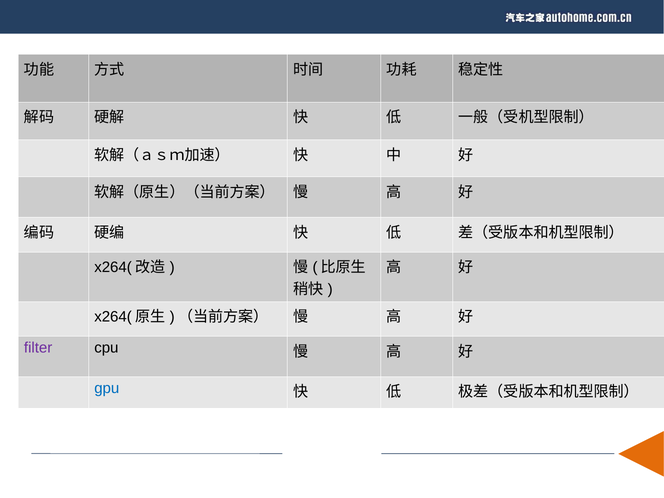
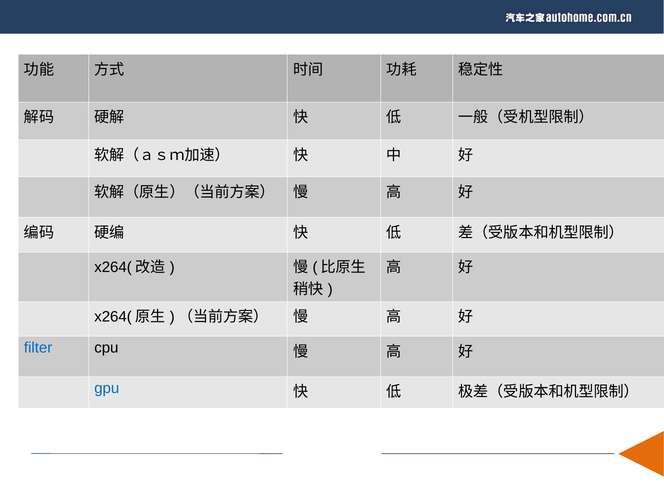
filter colour: purple -> blue
